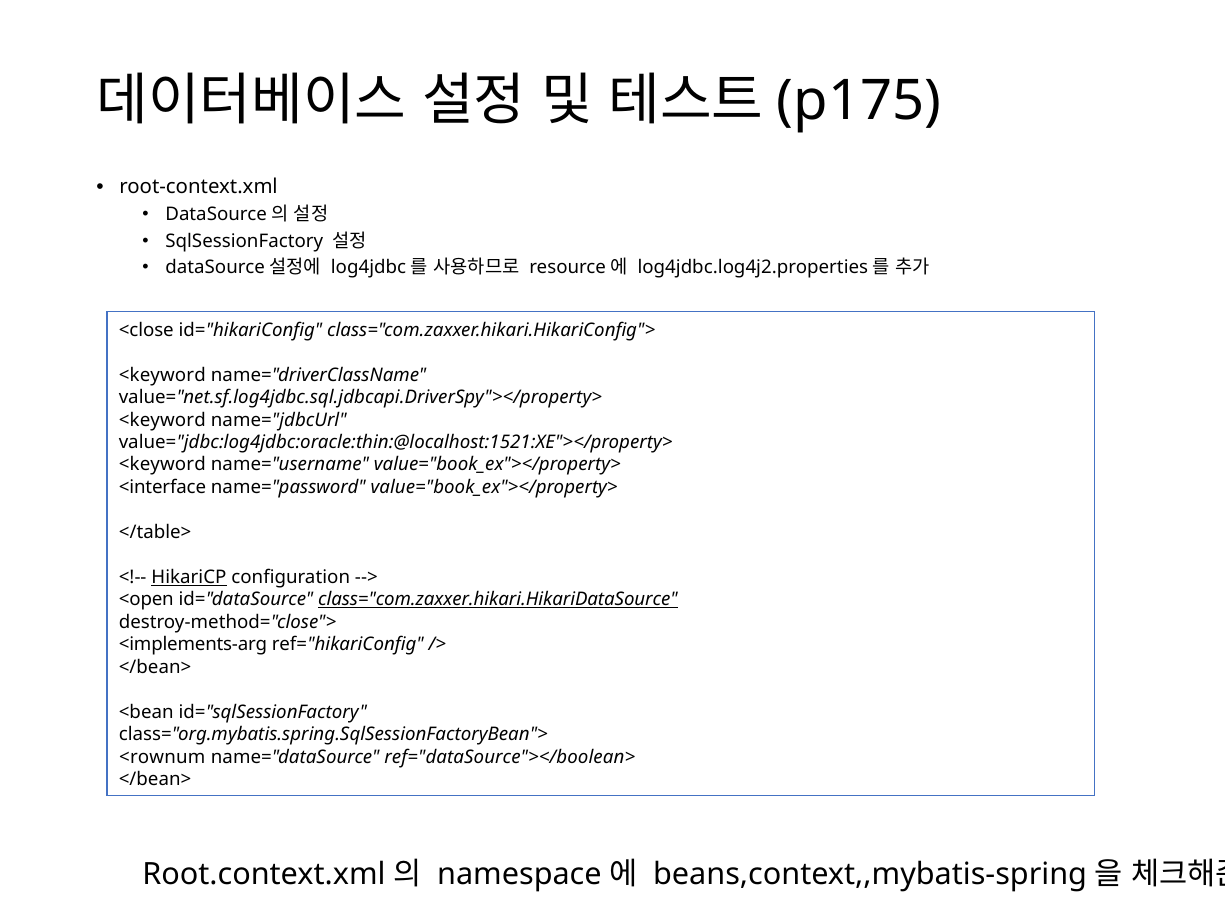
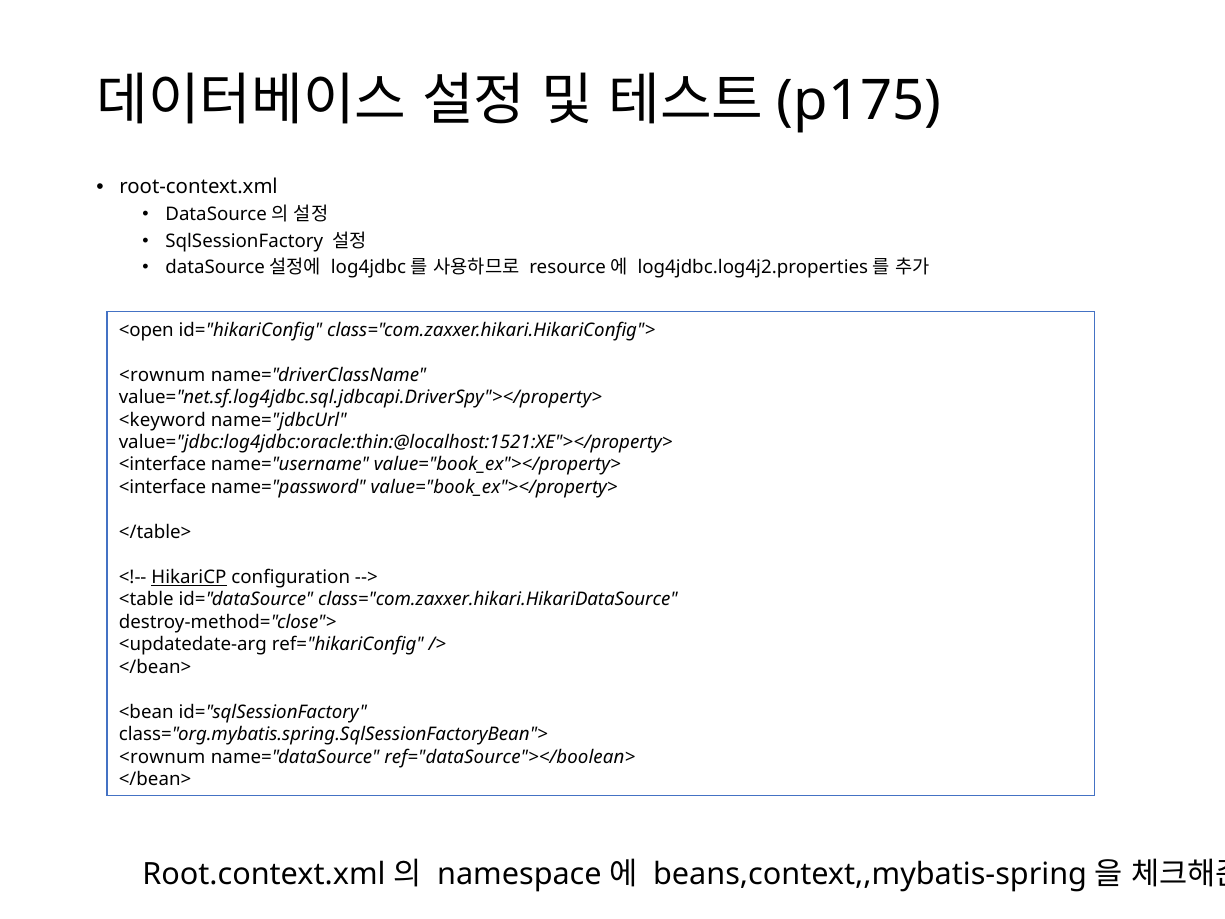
<close: <close -> <open
<keyword at (162, 375): <keyword -> <rownum
<keyword at (162, 465): <keyword -> <interface
<open: <open -> <table
class="com.zaxxer.hikari.HikariDataSource underline: present -> none
<implements-arg: <implements-arg -> <updatedate-arg
